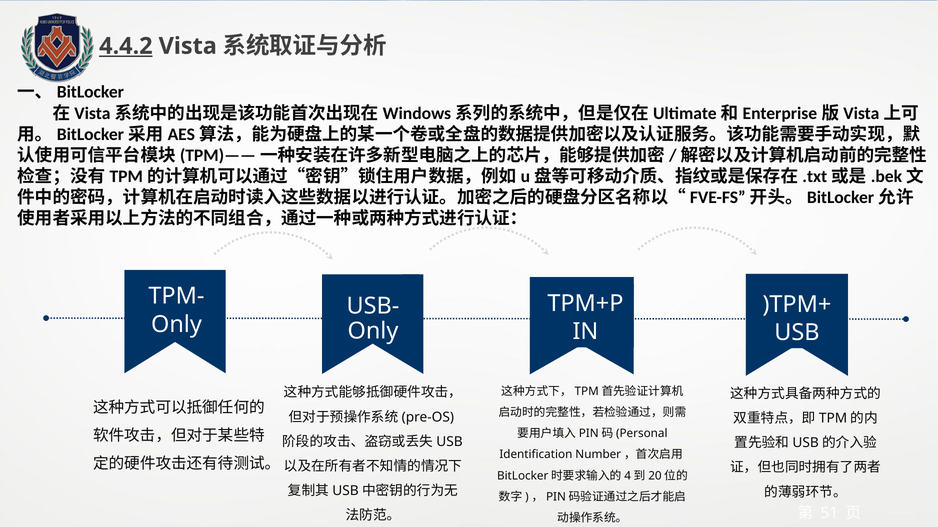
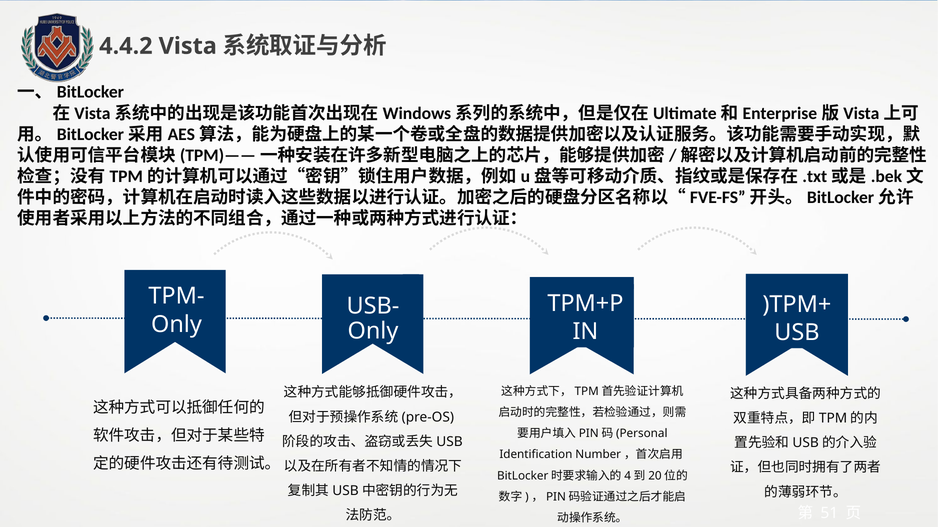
4.4.2 underline: present -> none
